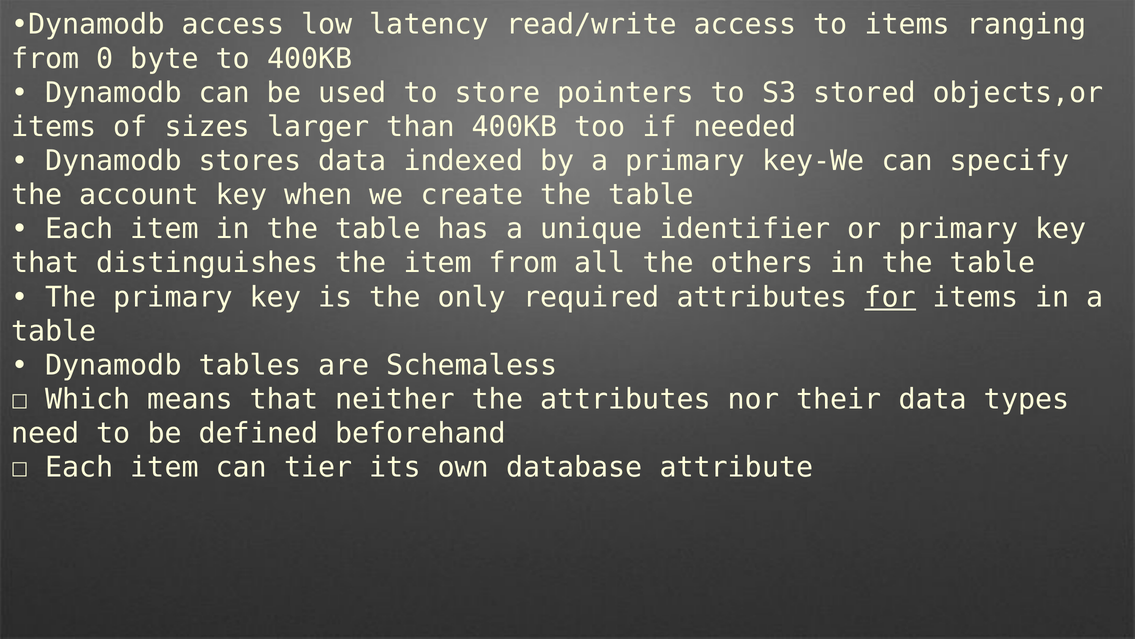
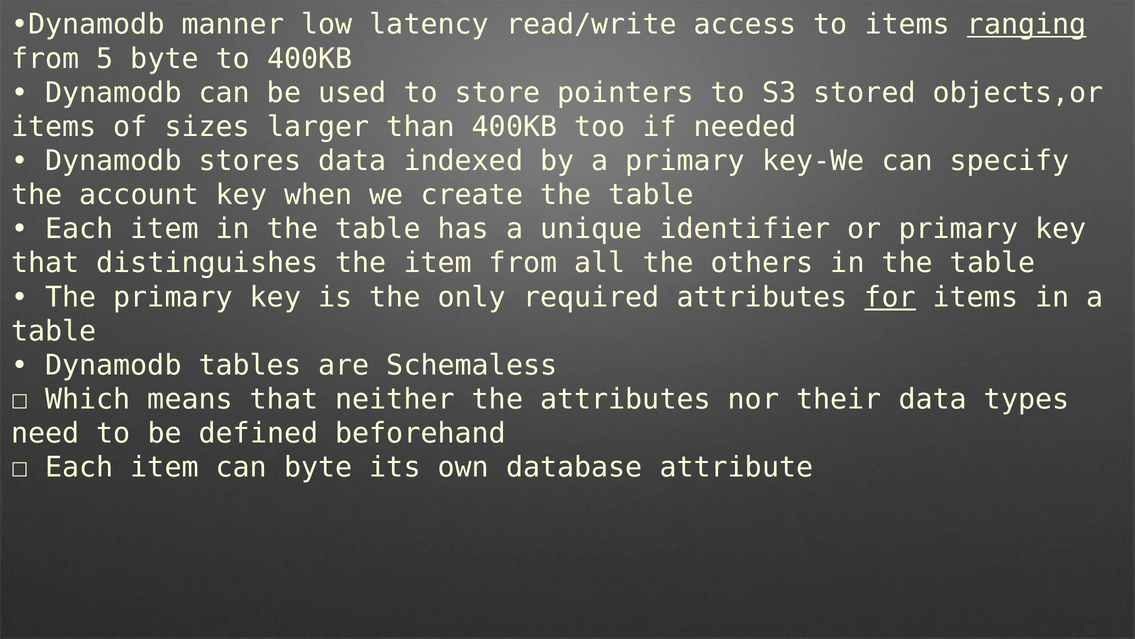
Dynamodb access: access -> manner
ranging underline: none -> present
0: 0 -> 5
can tier: tier -> byte
